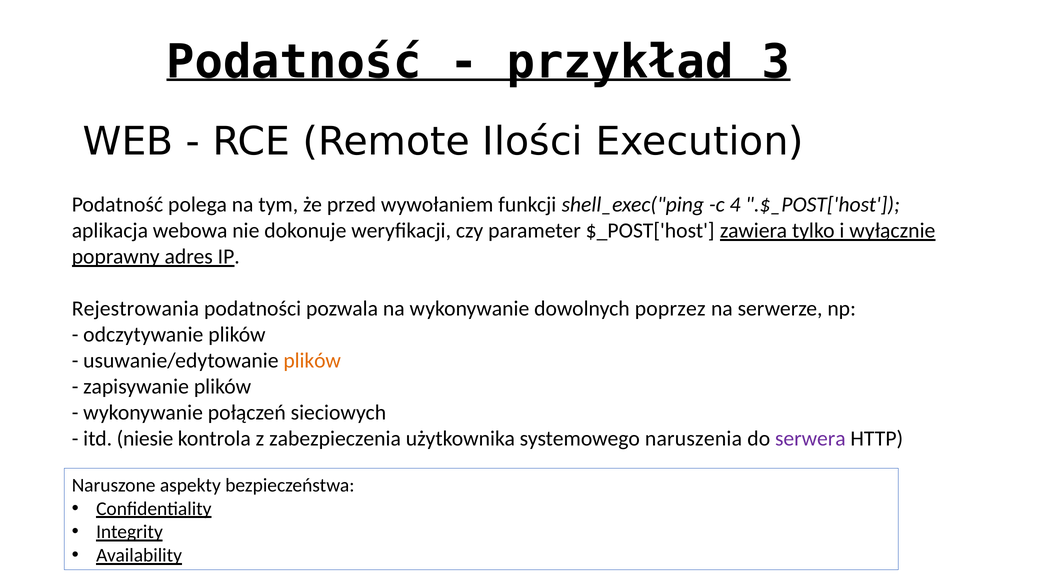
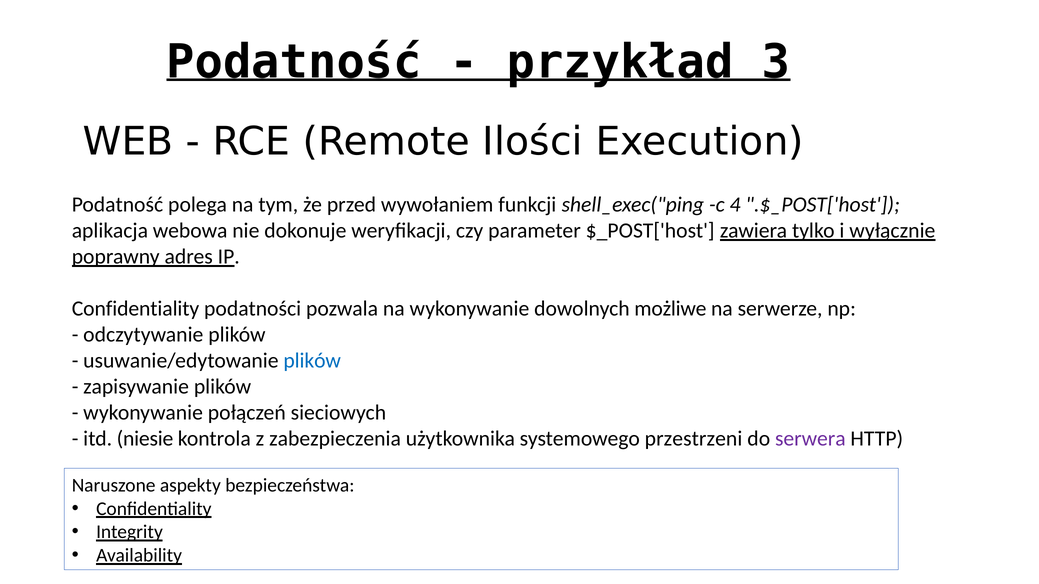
Rejestrowania at (135, 309): Rejestrowania -> Confidentiality
poprzez: poprzez -> możliwe
plików at (312, 361) colour: orange -> blue
naruszenia: naruszenia -> przestrzeni
